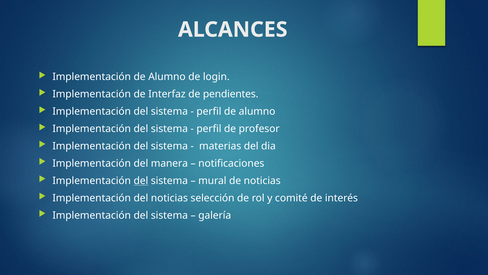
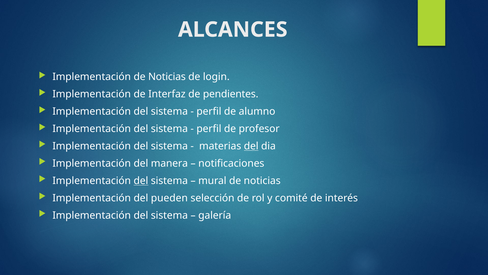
Implementación de Alumno: Alumno -> Noticias
del at (251, 146) underline: none -> present
del noticias: noticias -> pueden
